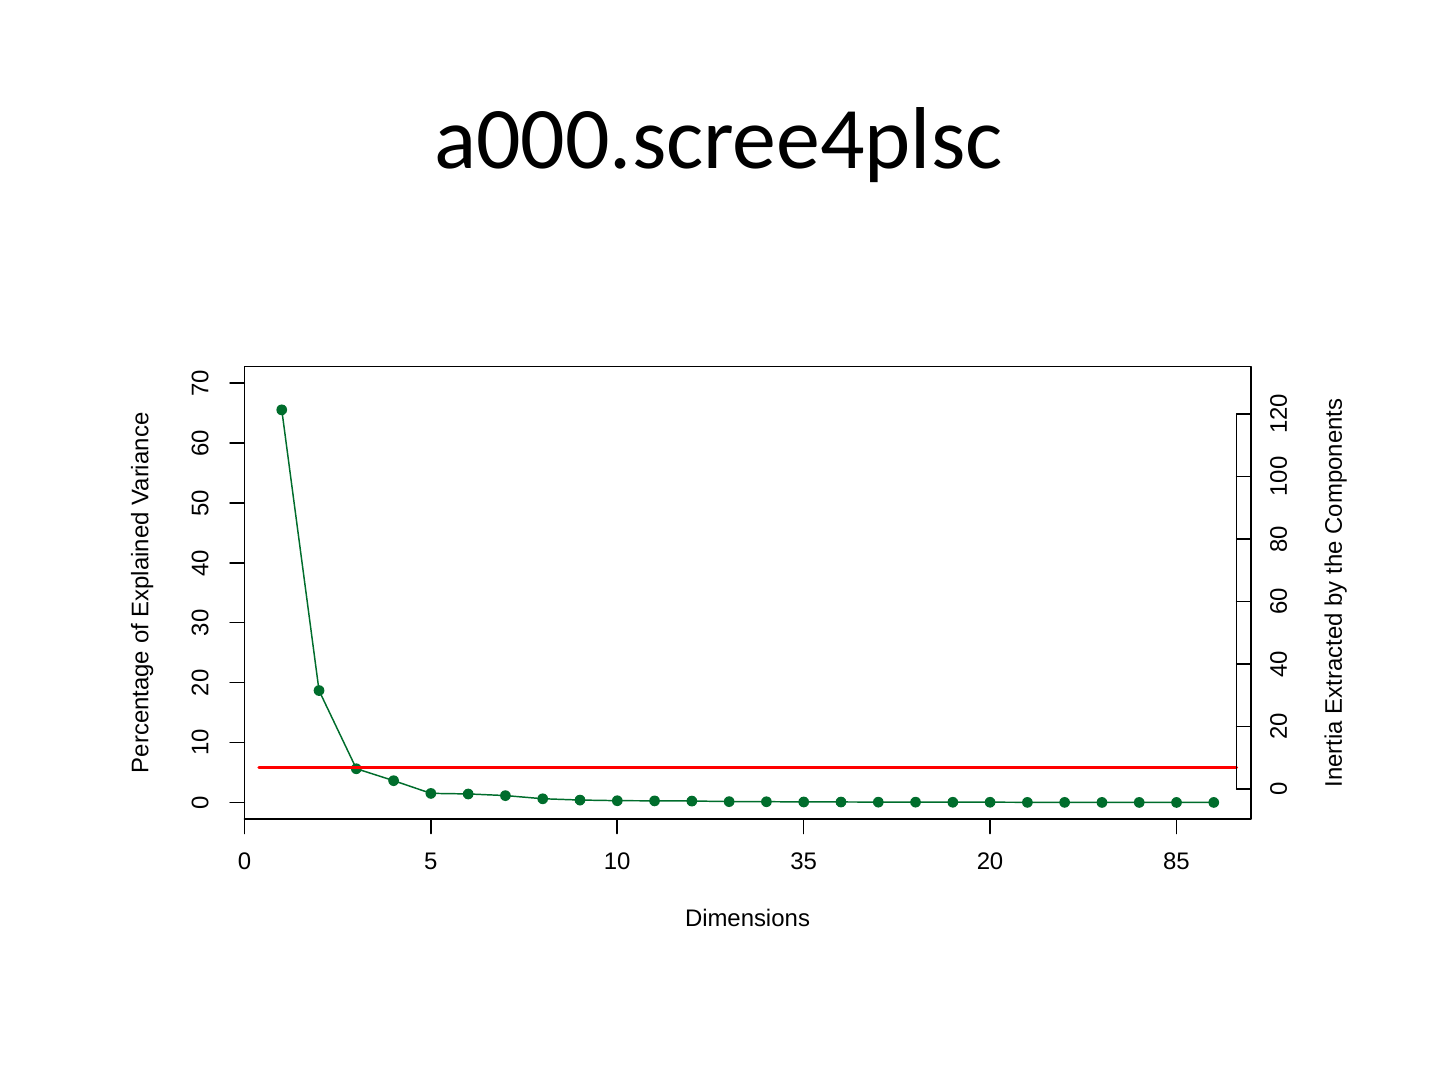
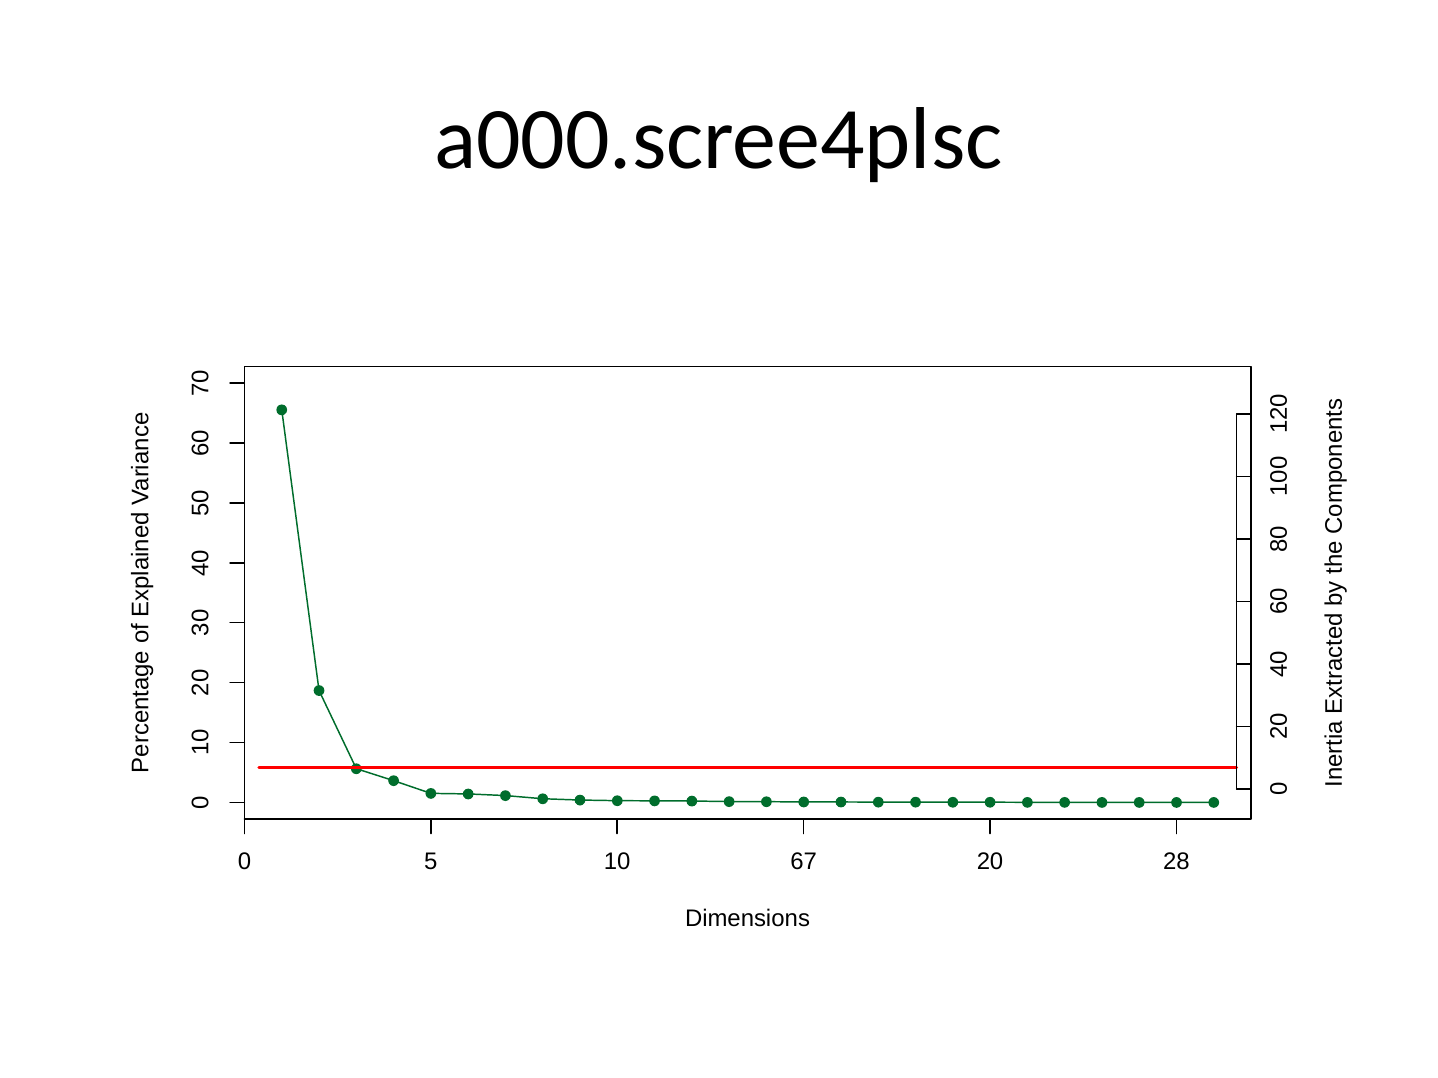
35: 35 -> 67
85: 85 -> 28
